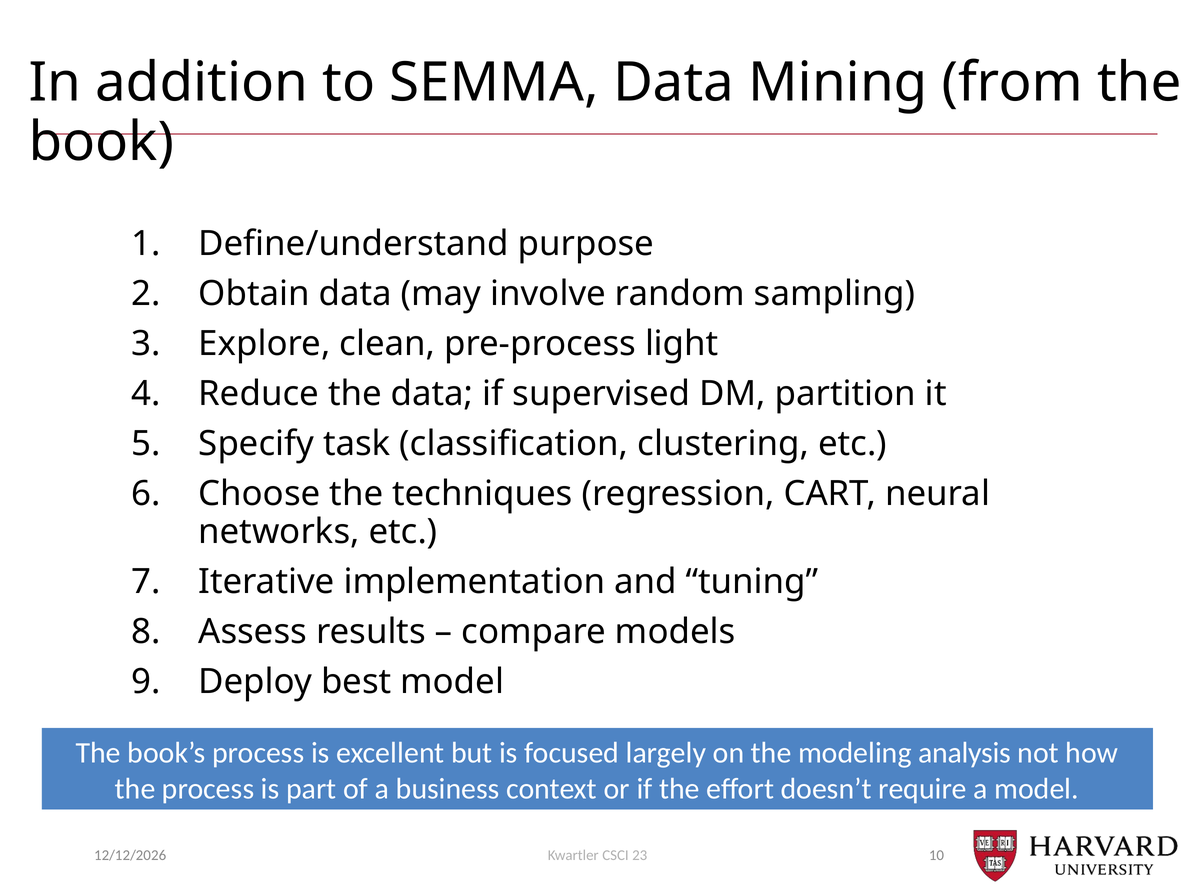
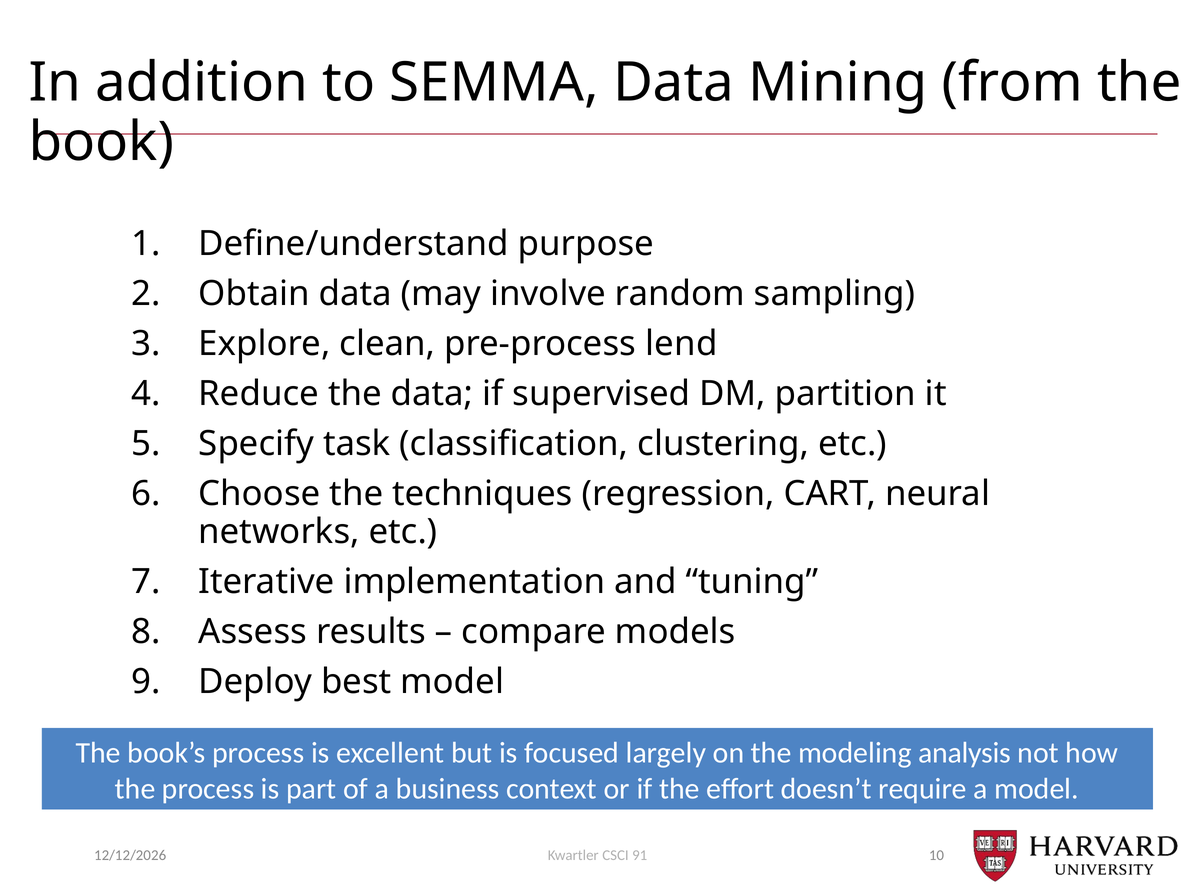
light: light -> lend
23: 23 -> 91
